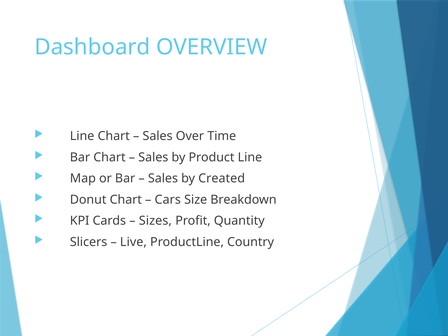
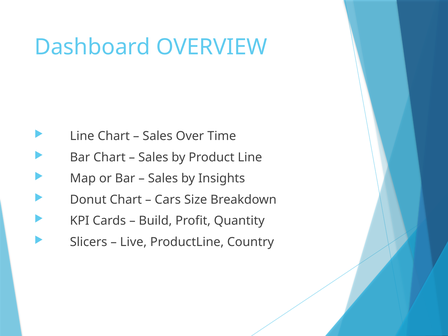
Created: Created -> Insights
Sizes: Sizes -> Build
